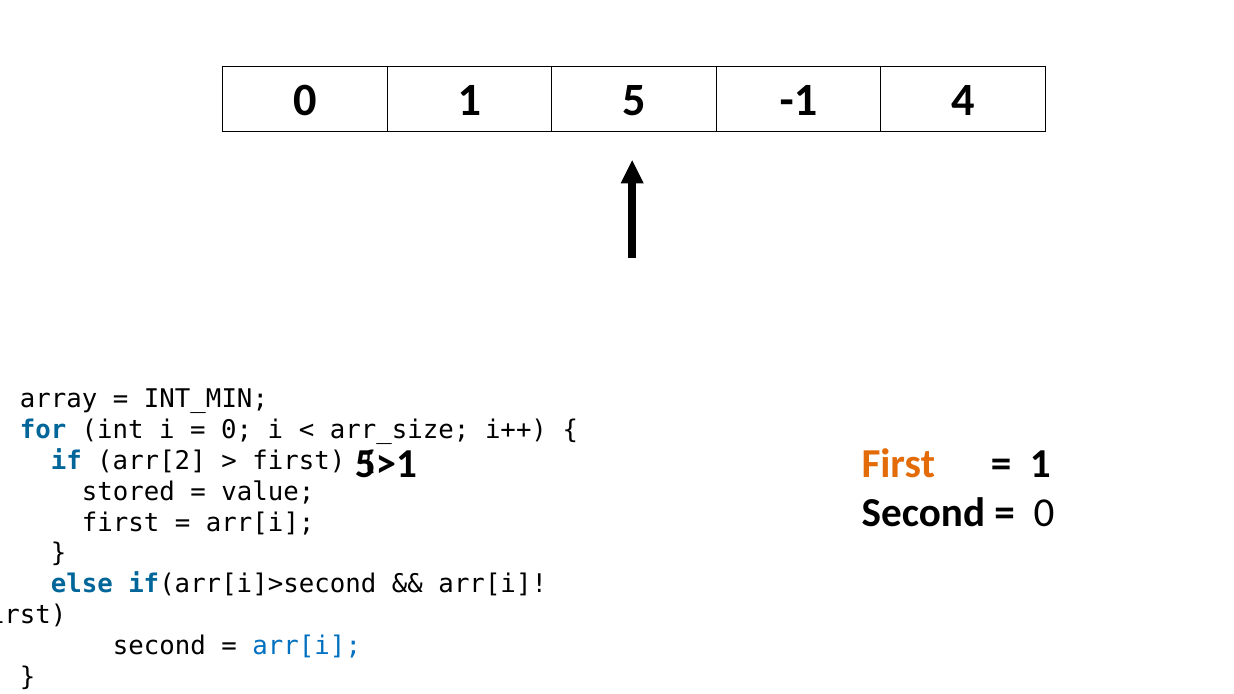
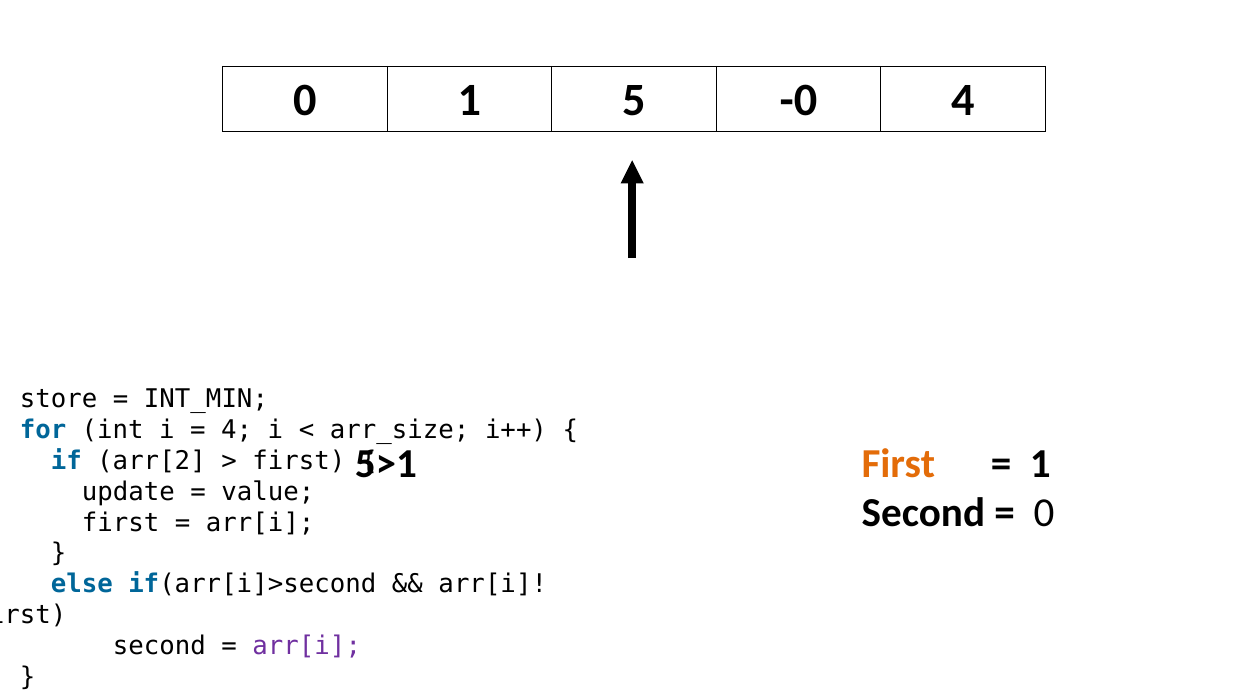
-1: -1 -> -0
array: array -> store
0 at (237, 430): 0 -> 4
stored: stored -> update
arr[i at (307, 646) colour: blue -> purple
